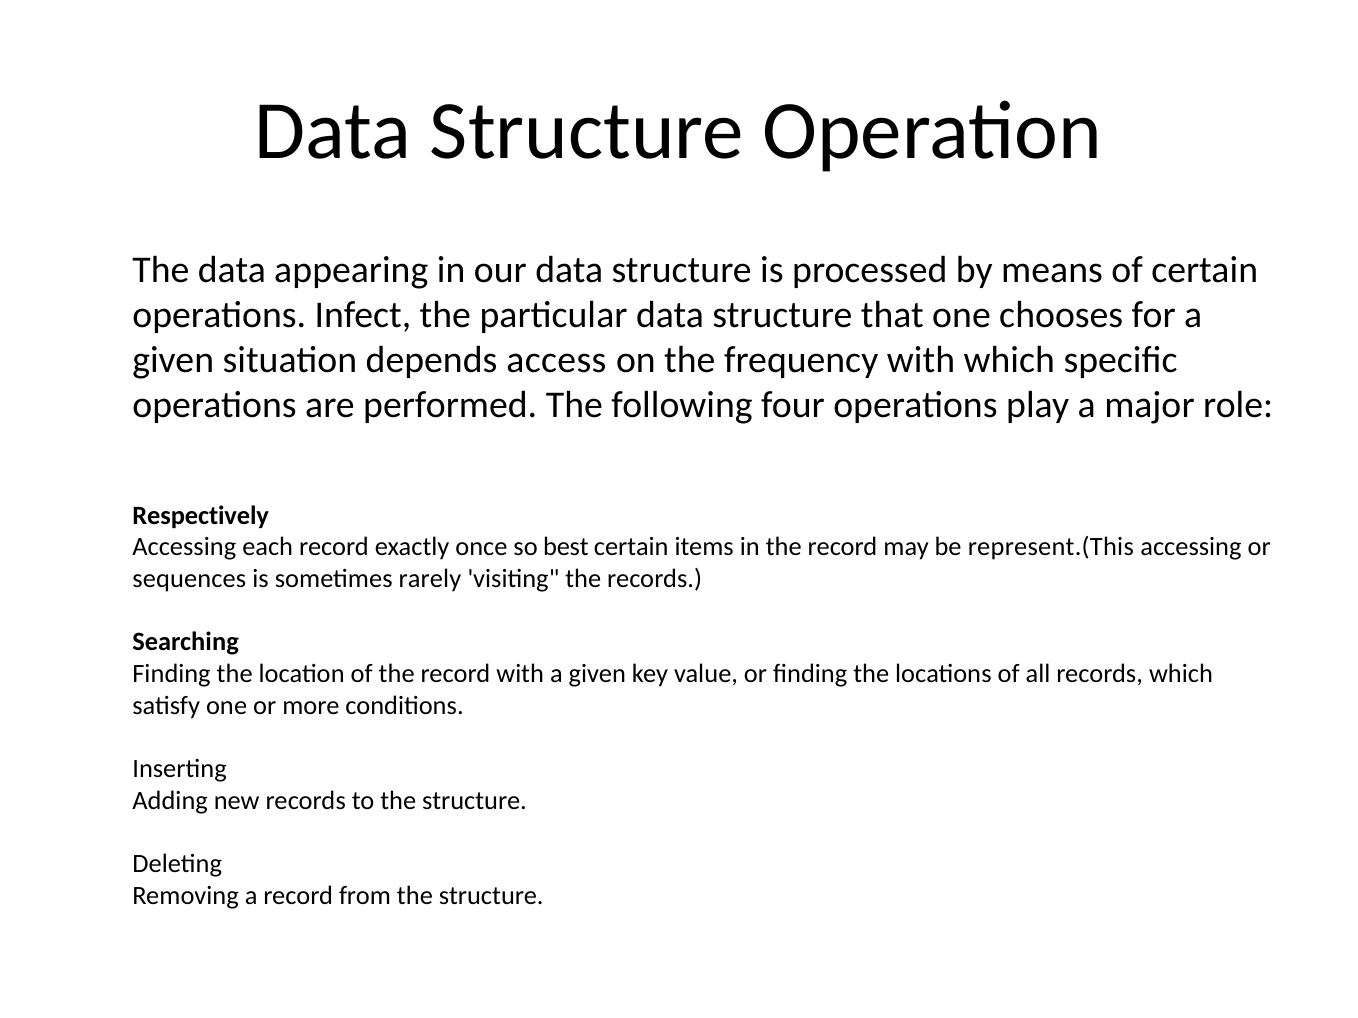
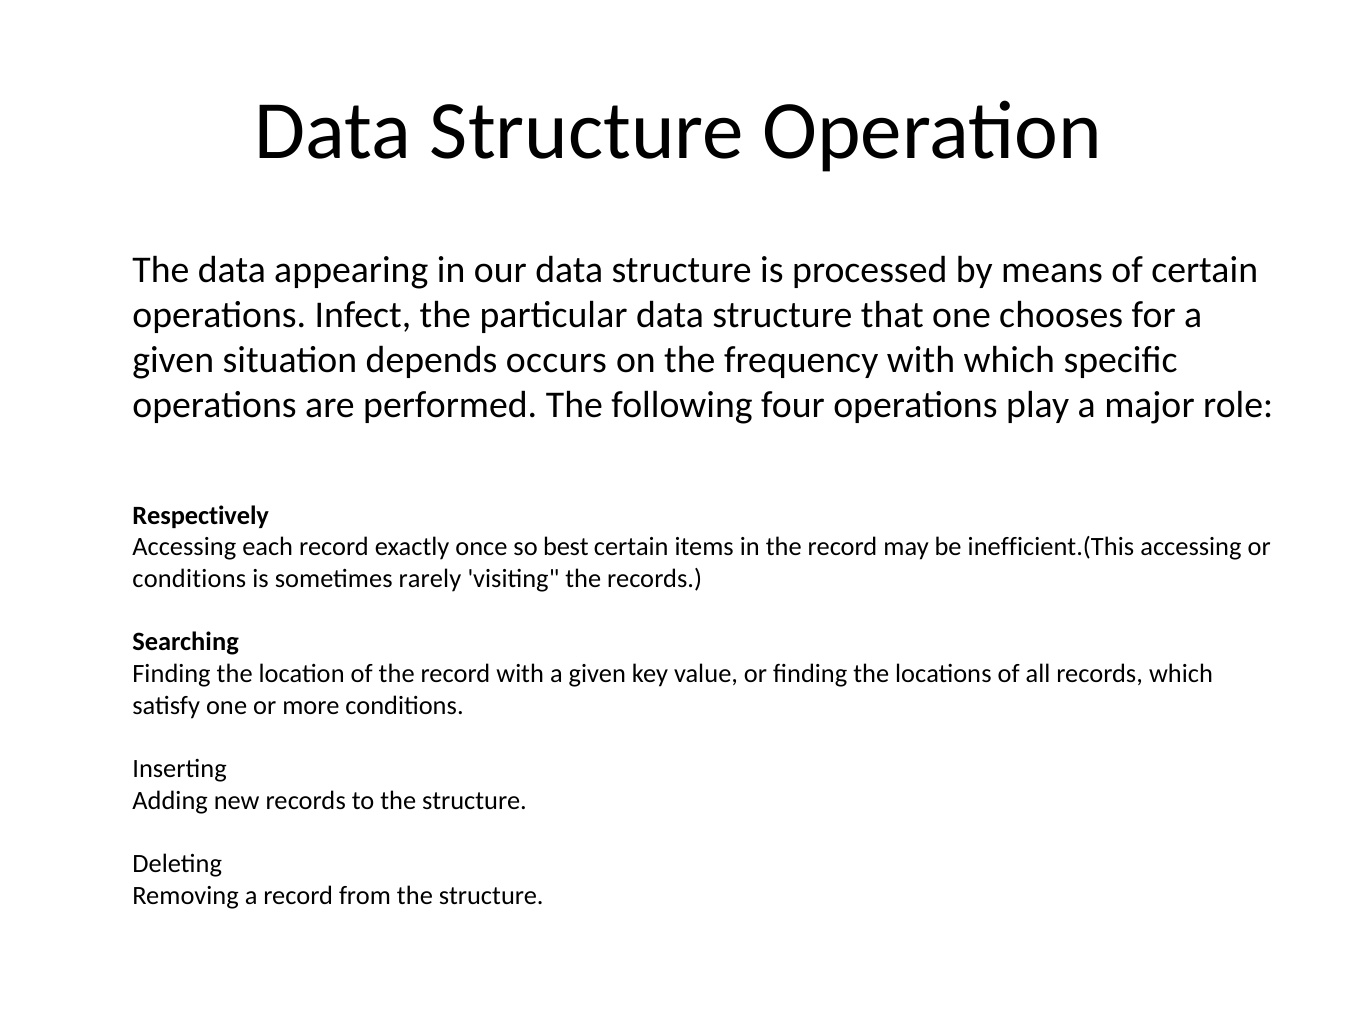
access: access -> occurs
represent.(This: represent.(This -> inefficient.(This
sequences at (189, 579): sequences -> conditions
